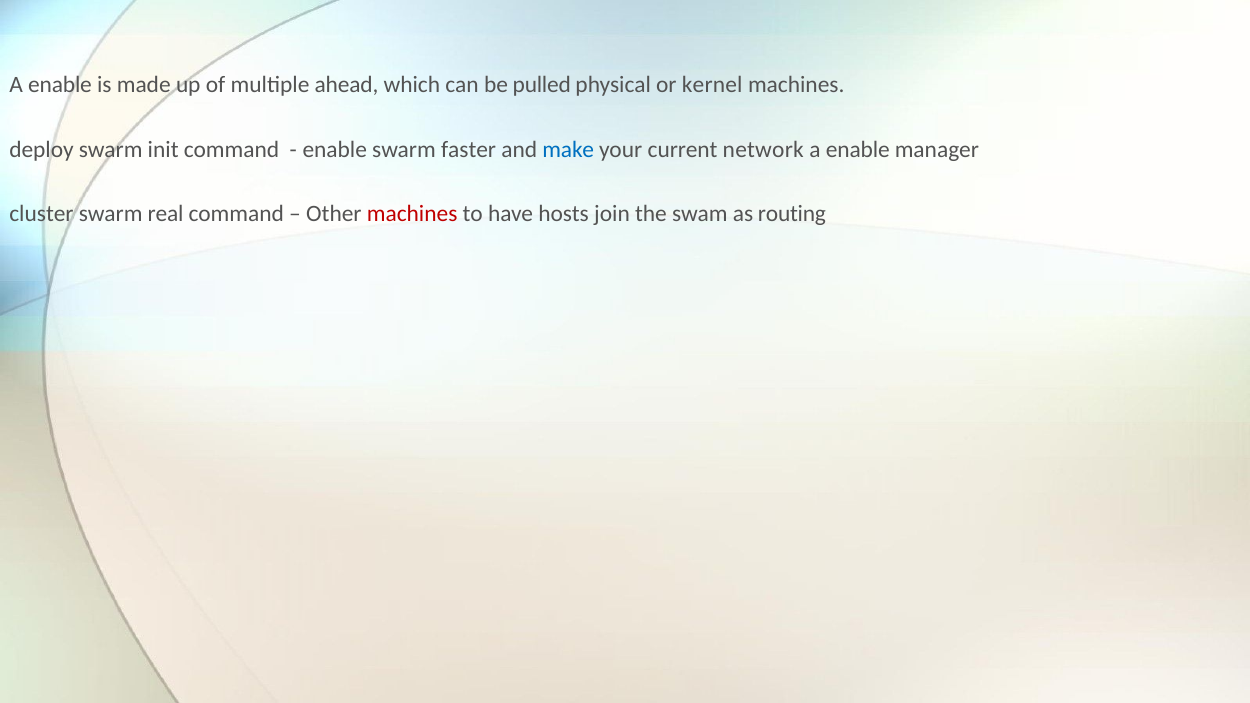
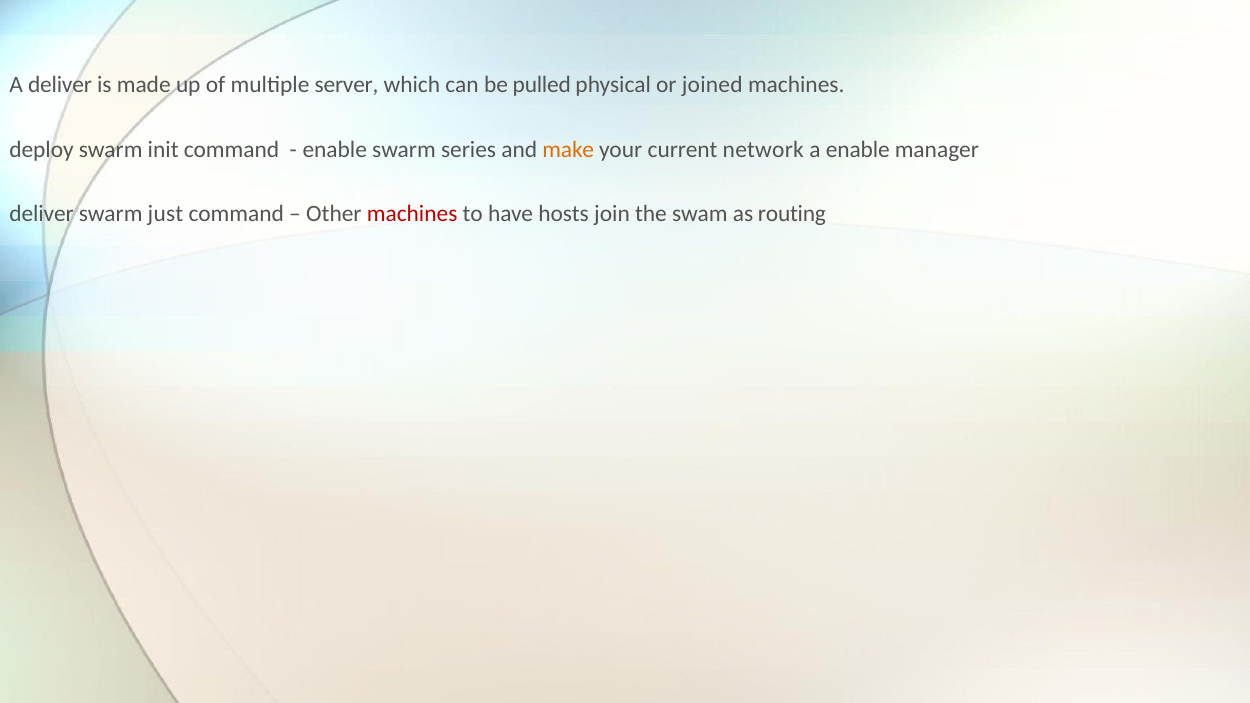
enable at (60, 85): enable -> deliver
ahead: ahead -> server
kernel: kernel -> joined
faster: faster -> series
make colour: blue -> orange
cluster at (41, 214): cluster -> deliver
real: real -> just
